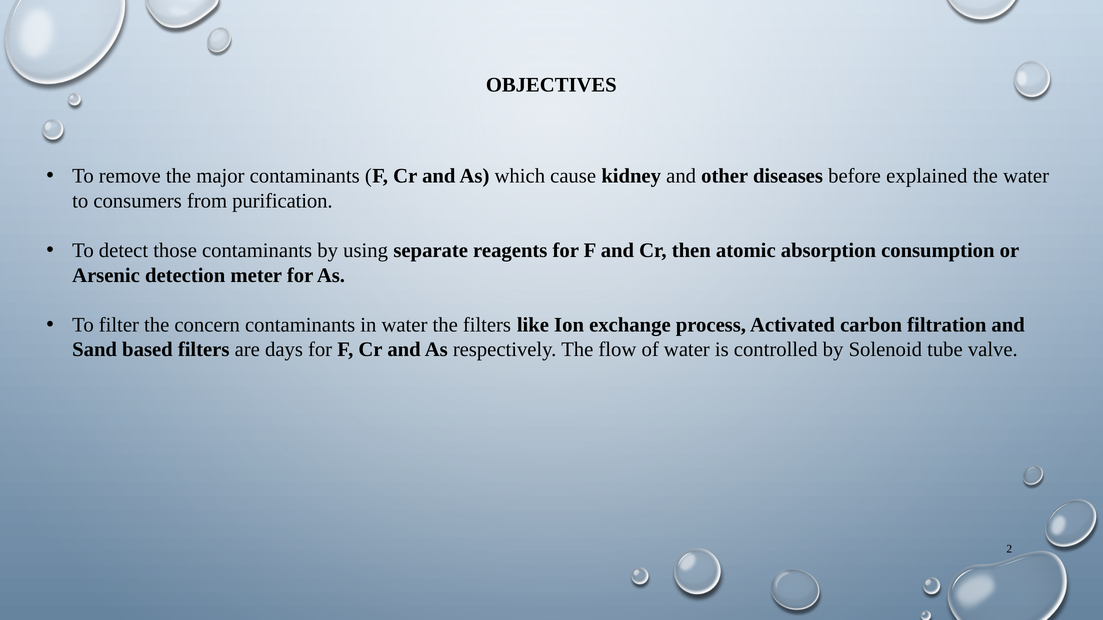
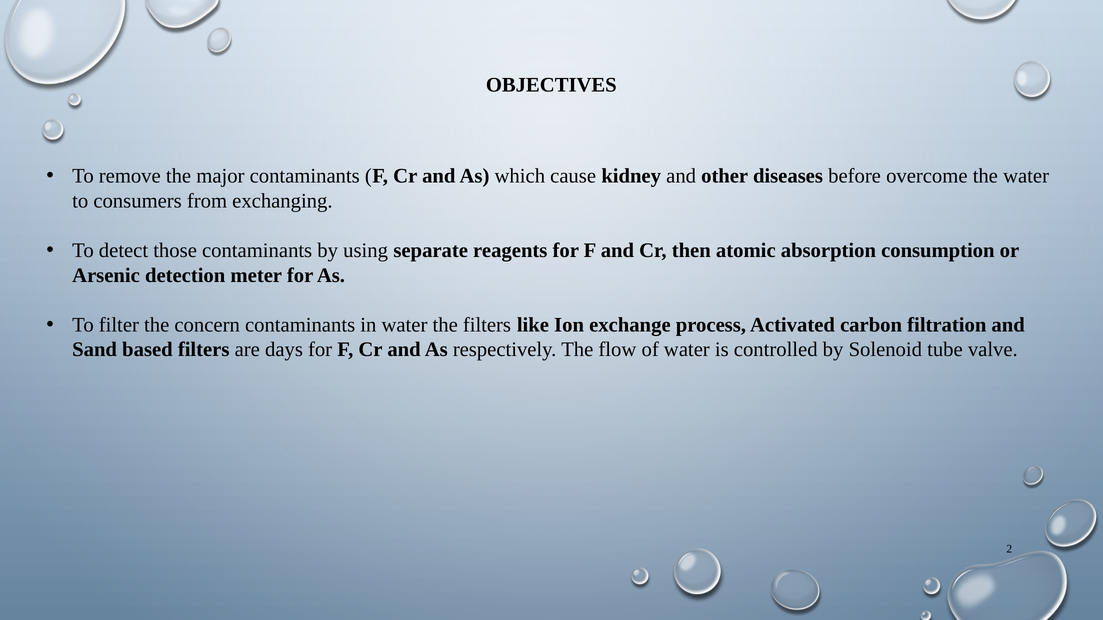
explained: explained -> overcome
purification: purification -> exchanging
